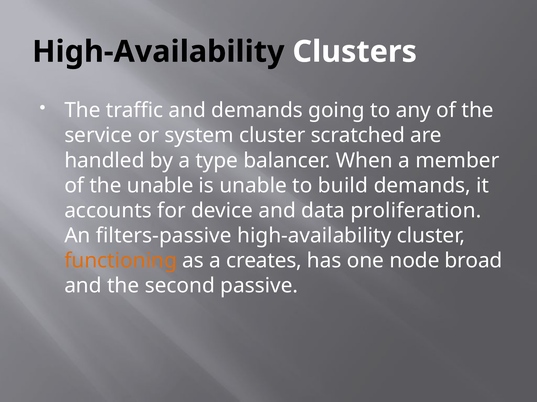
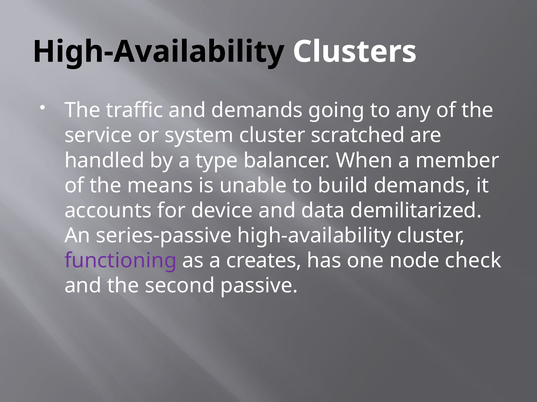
the unable: unable -> means
proliferation: proliferation -> demilitarized
filters-passive: filters-passive -> series-passive
functioning colour: orange -> purple
broad: broad -> check
